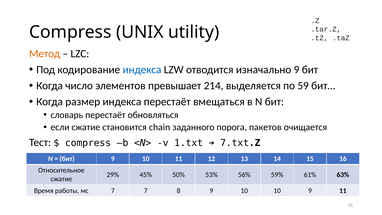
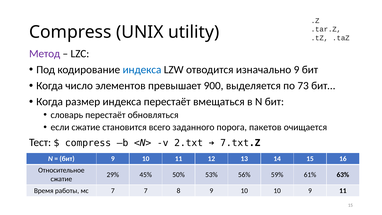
Метод colour: orange -> purple
214: 214 -> 900
59: 59 -> 73
chain: chain -> всего
1.txt: 1.txt -> 2.txt
